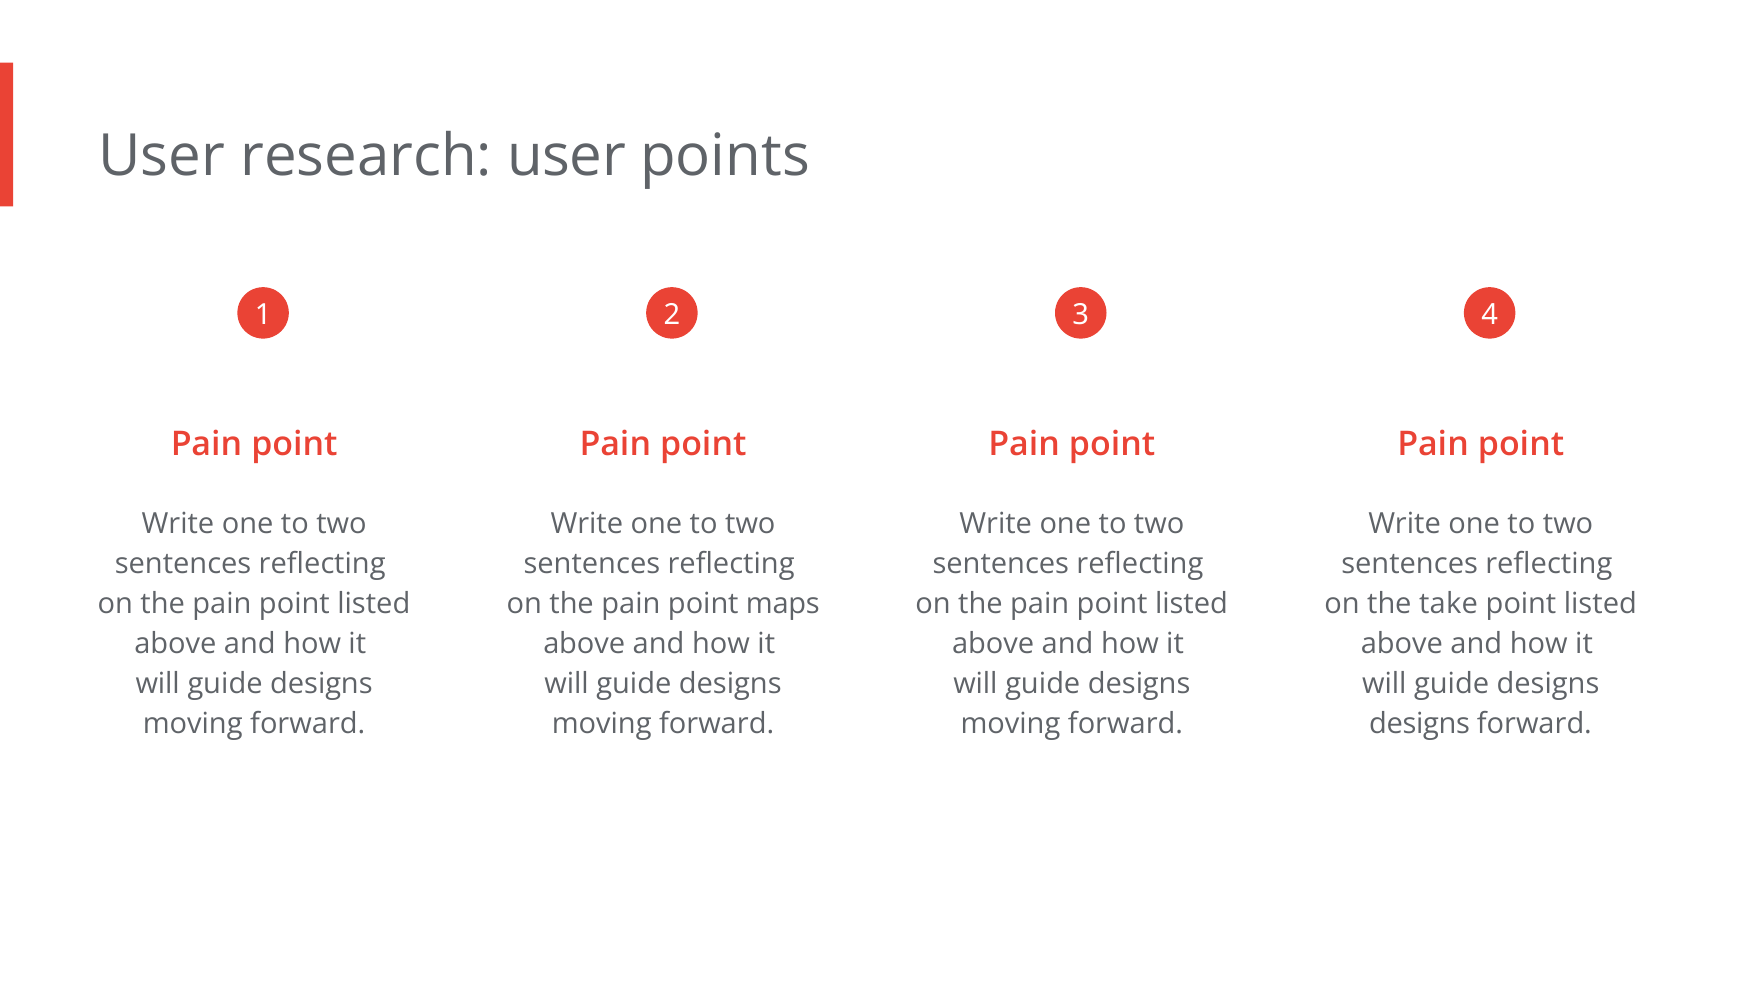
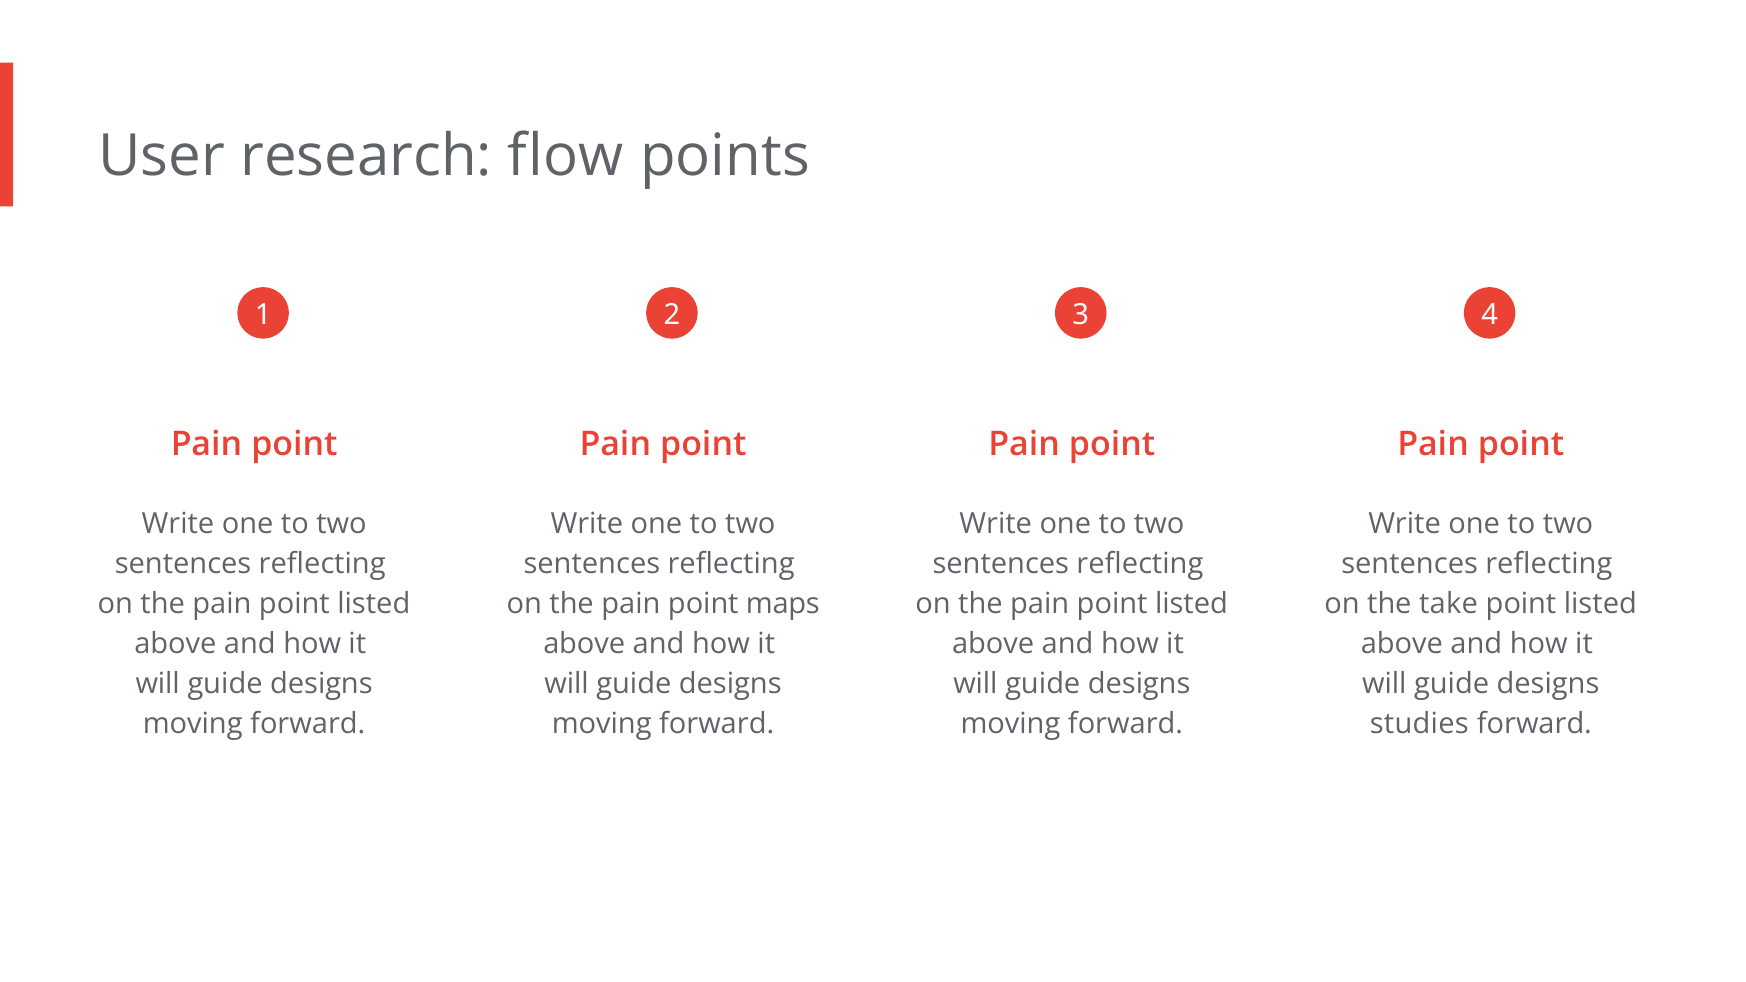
research user: user -> flow
designs at (1420, 724): designs -> studies
